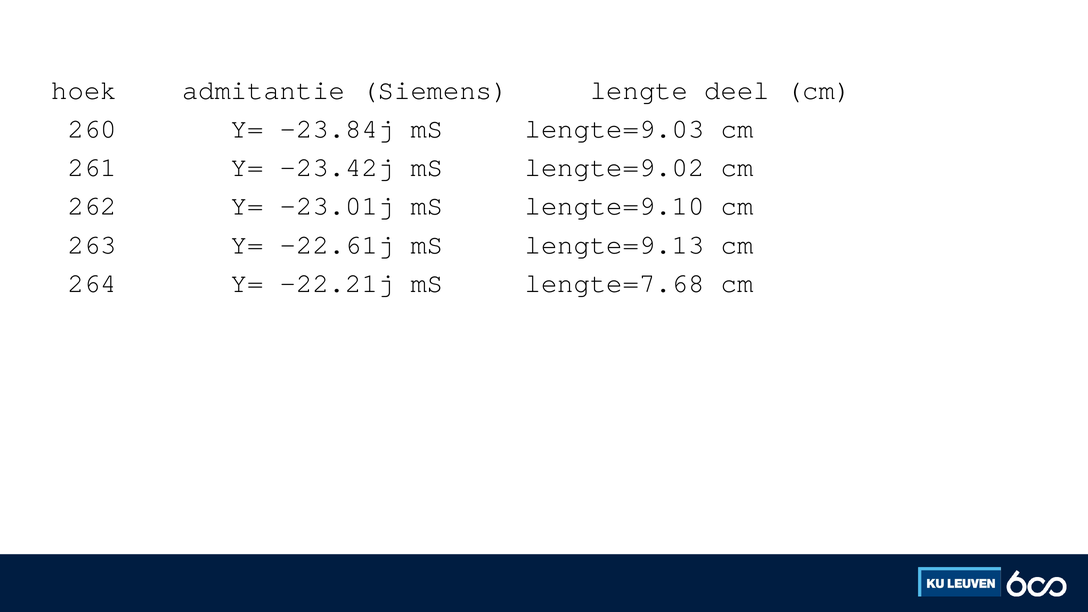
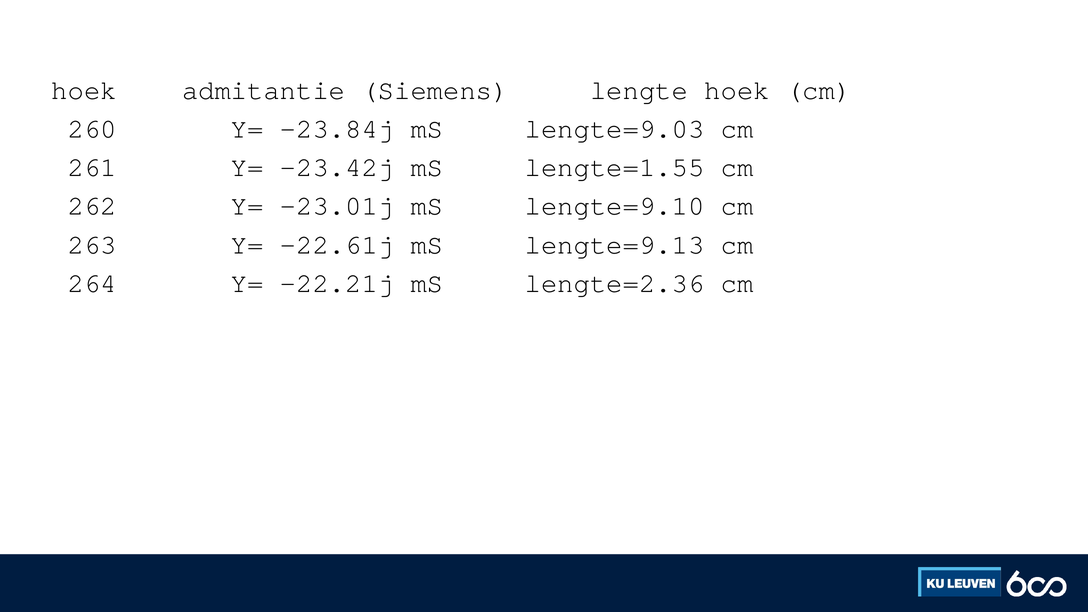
lengte deel: deel -> hoek
lengte=9.02: lengte=9.02 -> lengte=1.55
lengte=7.68: lengte=7.68 -> lengte=2.36
